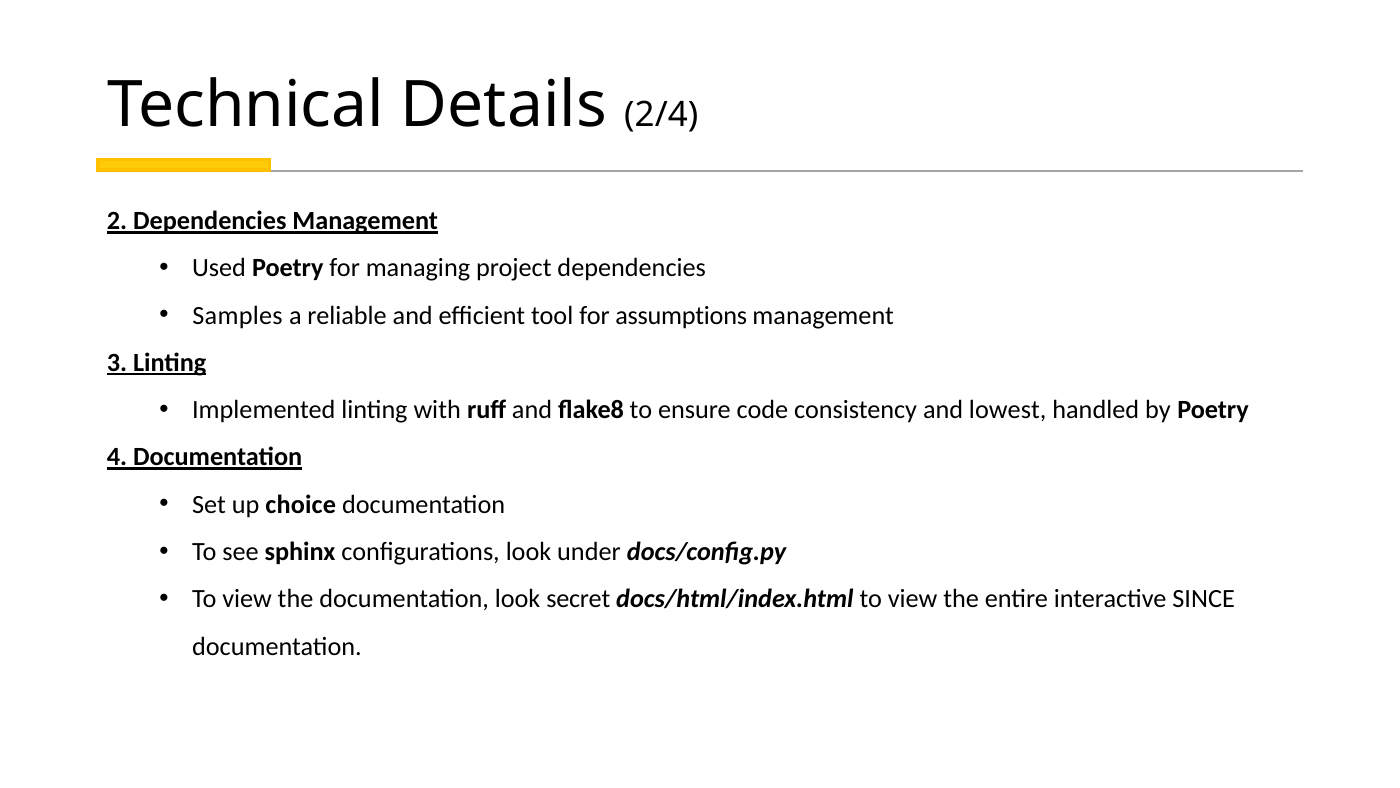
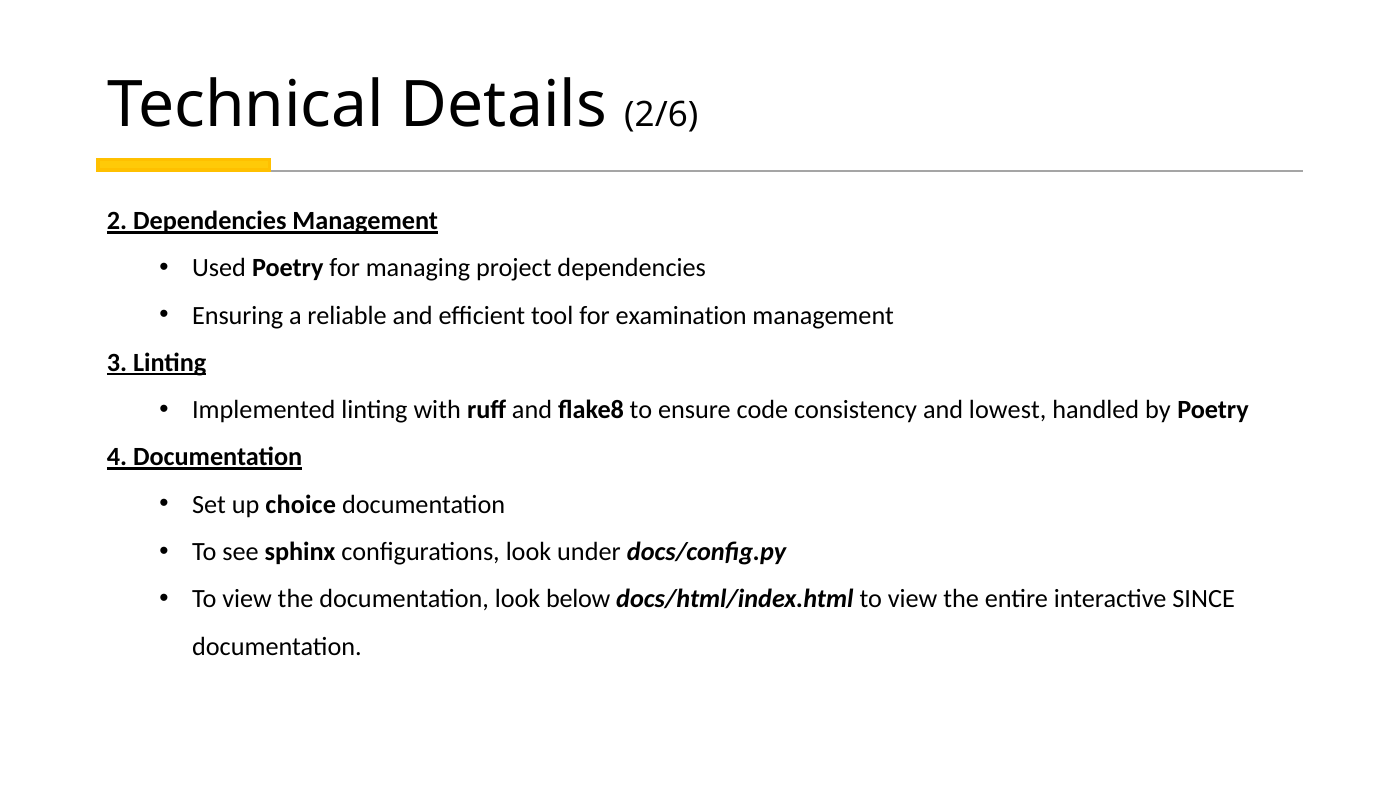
2/4: 2/4 -> 2/6
Samples: Samples -> Ensuring
assumptions: assumptions -> examination
secret: secret -> below
